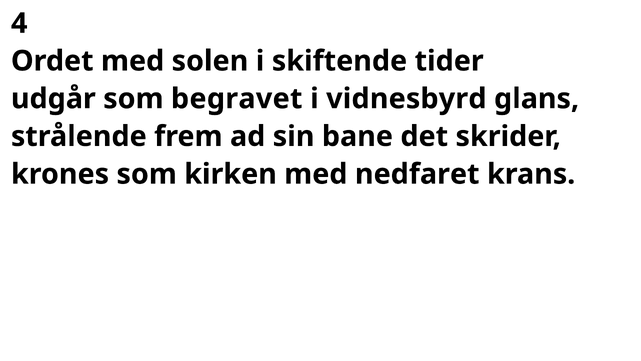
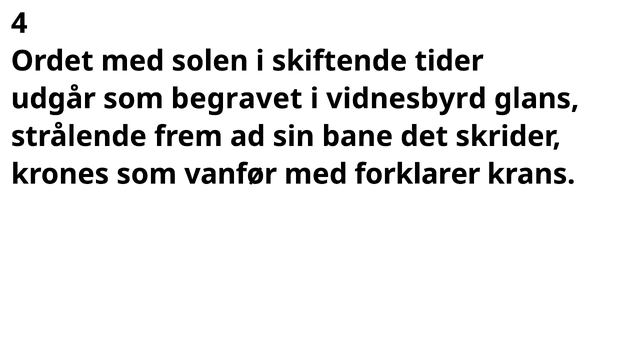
kirken: kirken -> vanfør
nedfaret: nedfaret -> forklarer
